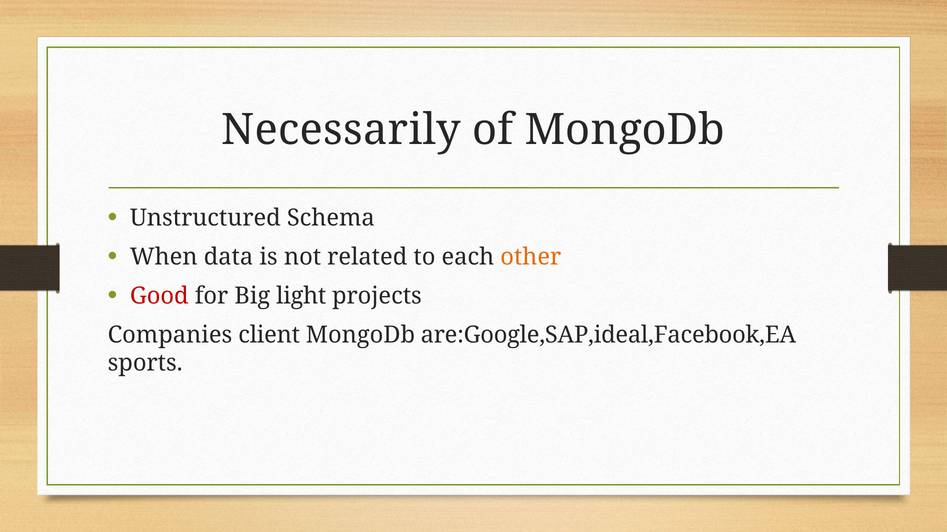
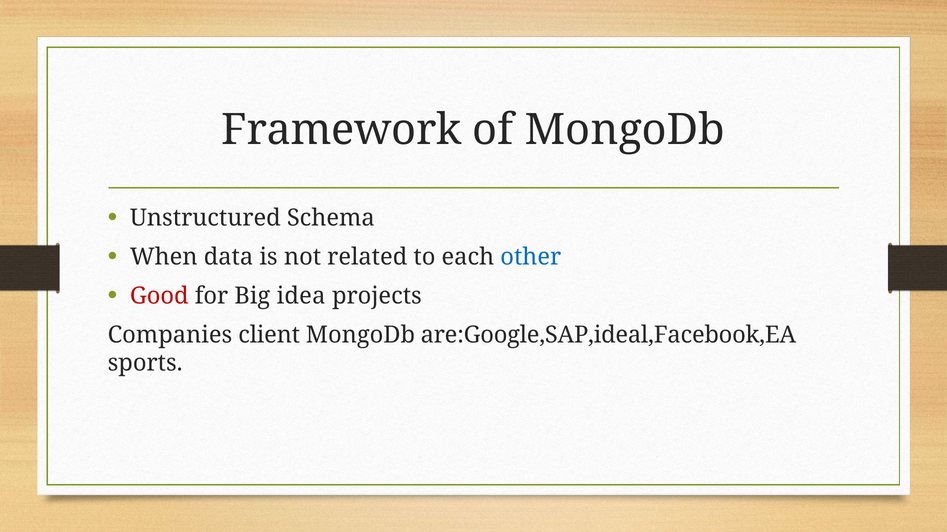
Necessarily: Necessarily -> Framework
other colour: orange -> blue
light: light -> idea
